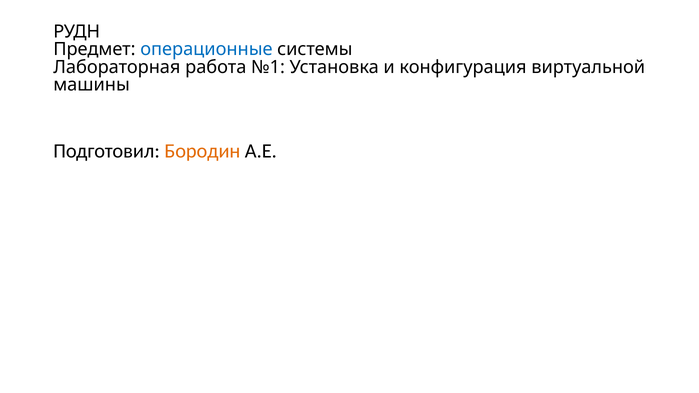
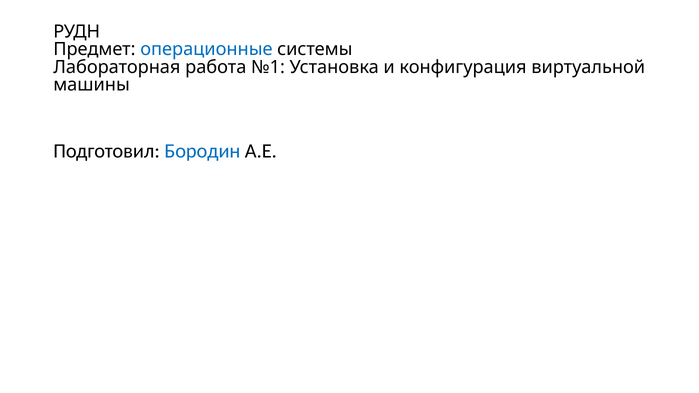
Бородин colour: orange -> blue
